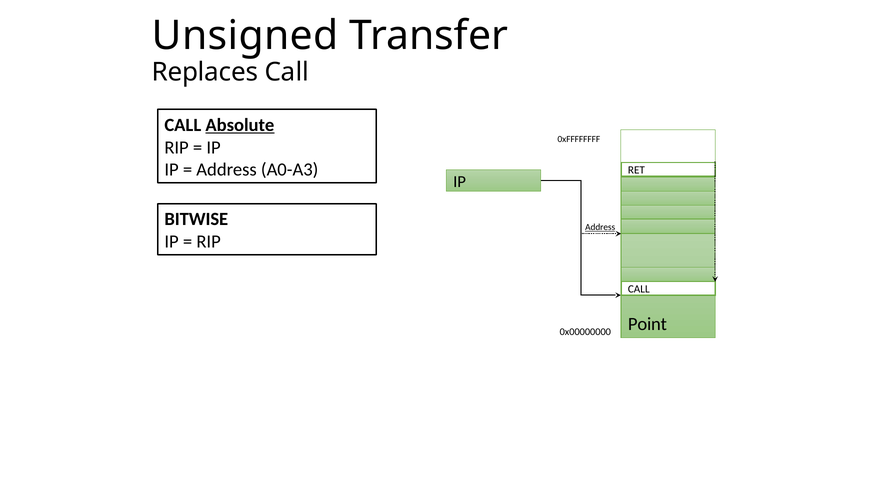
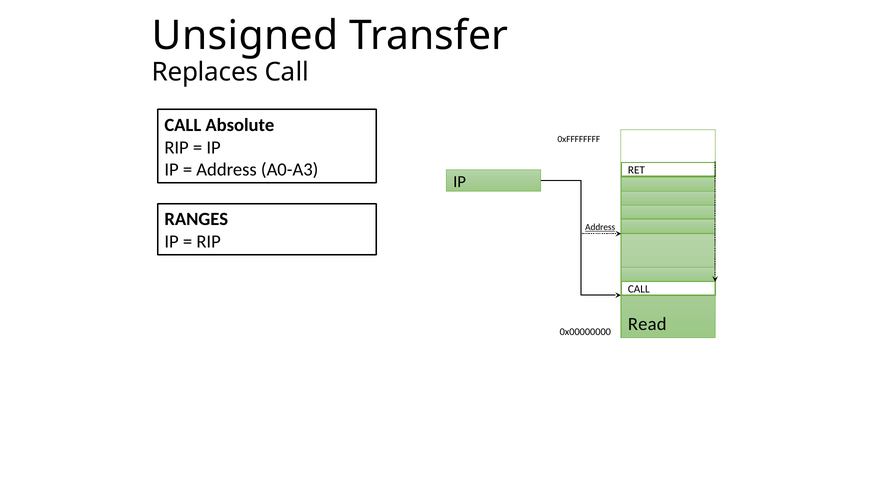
Absolute underline: present -> none
BITWISE: BITWISE -> RANGES
Point: Point -> Read
